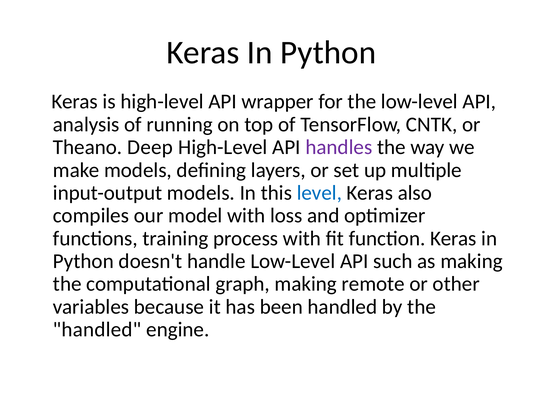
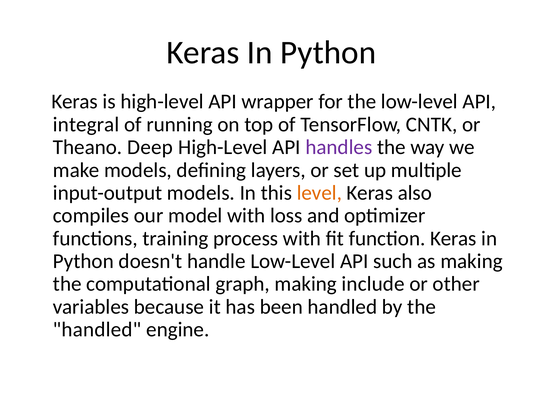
analysis: analysis -> integral
level colour: blue -> orange
remote: remote -> include
